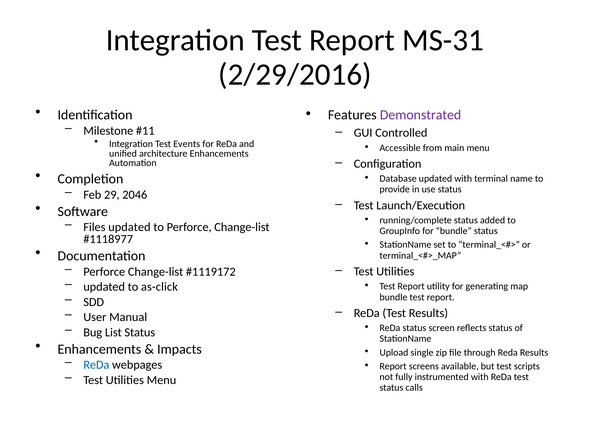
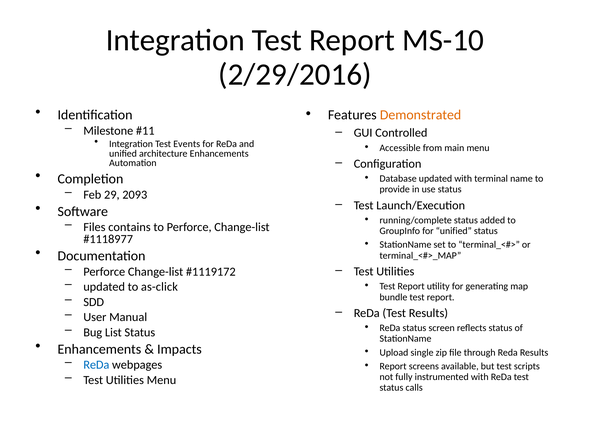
MS-31: MS-31 -> MS-10
Demonstrated colour: purple -> orange
2046: 2046 -> 2093
Files updated: updated -> contains
for bundle: bundle -> unified
